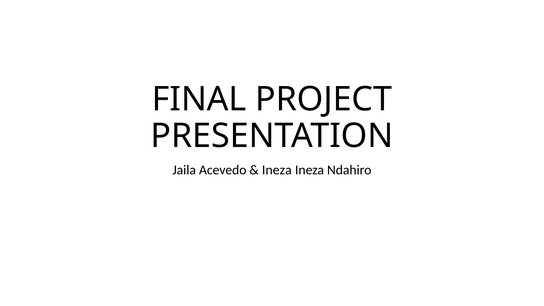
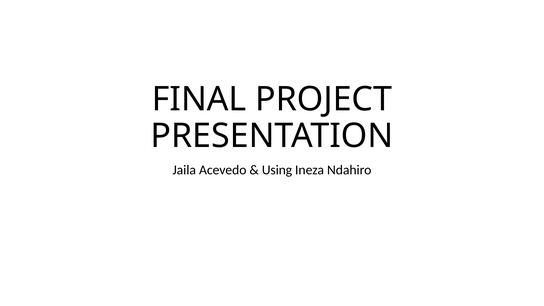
Ineza at (277, 170): Ineza -> Using
